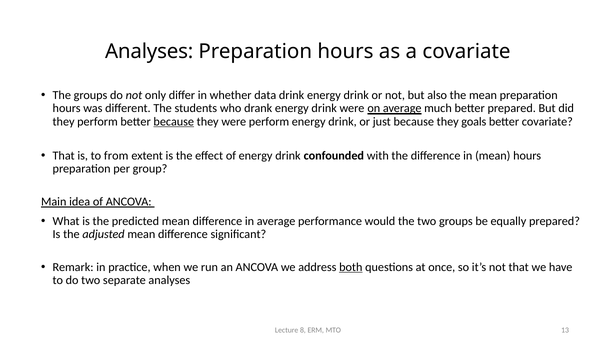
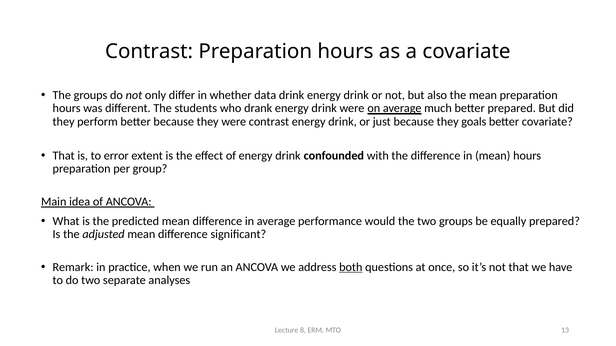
Analyses at (149, 52): Analyses -> Contrast
because at (174, 122) underline: present -> none
were perform: perform -> contrast
from: from -> error
